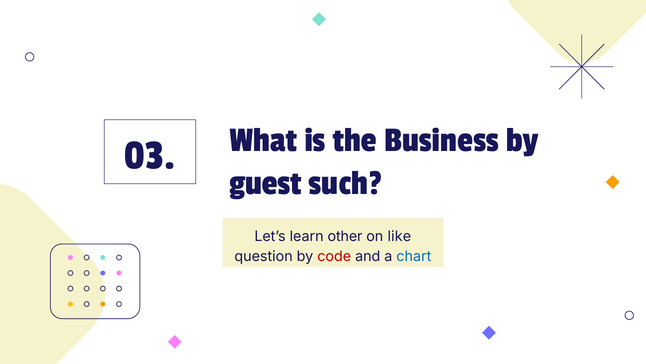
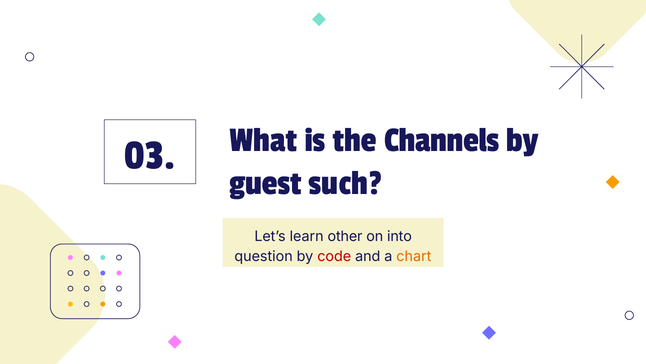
Business: Business -> Channels
like: like -> into
chart colour: blue -> orange
